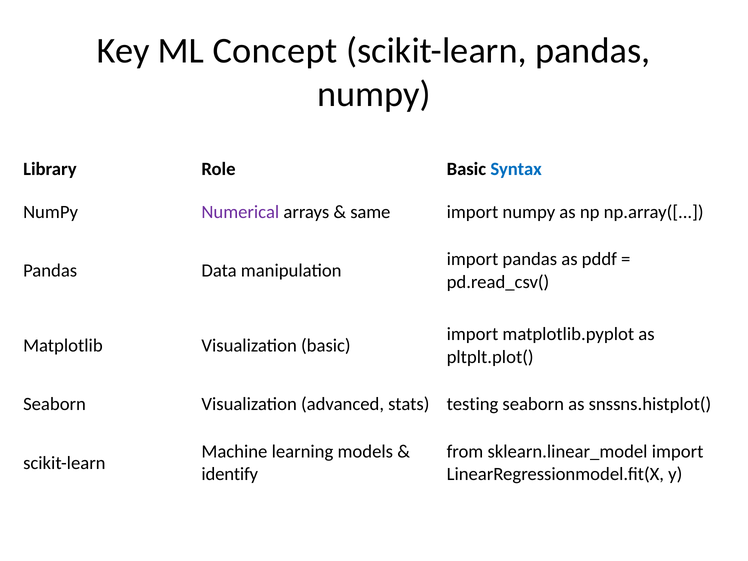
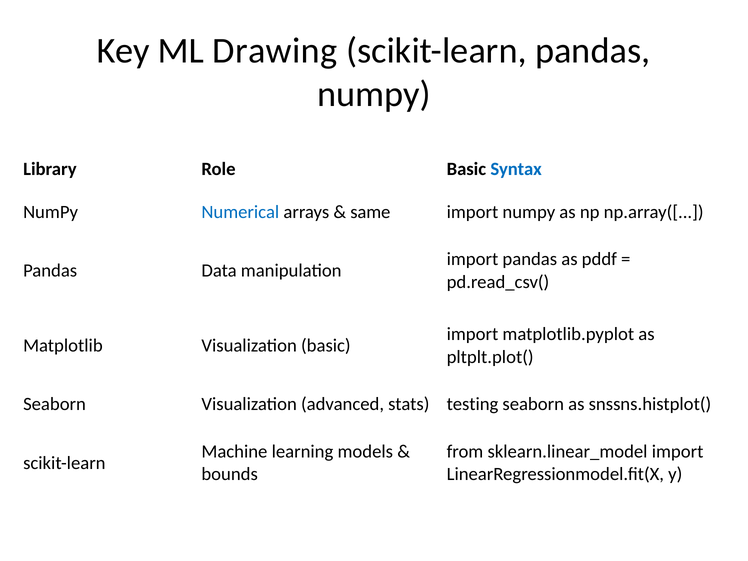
Concept: Concept -> Drawing
Numerical colour: purple -> blue
identify: identify -> bounds
